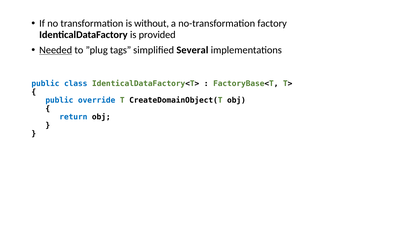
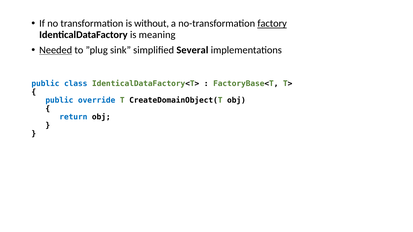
factory underline: none -> present
provided: provided -> meaning
tags: tags -> sink
